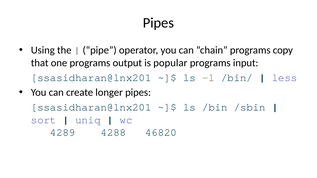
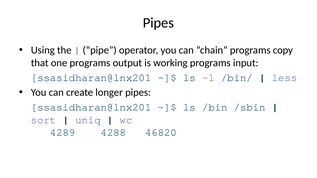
popular: popular -> working
